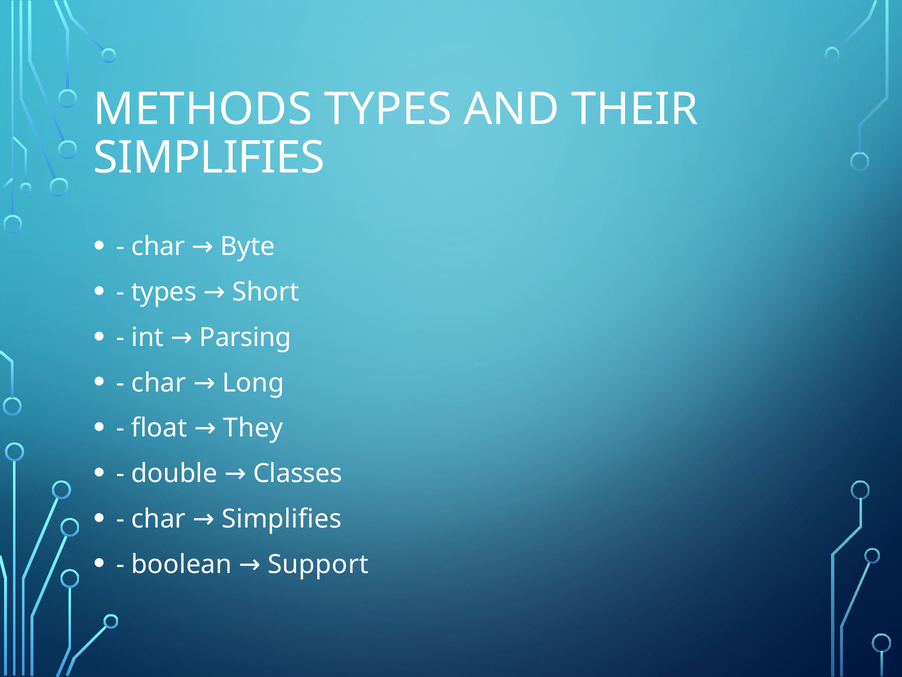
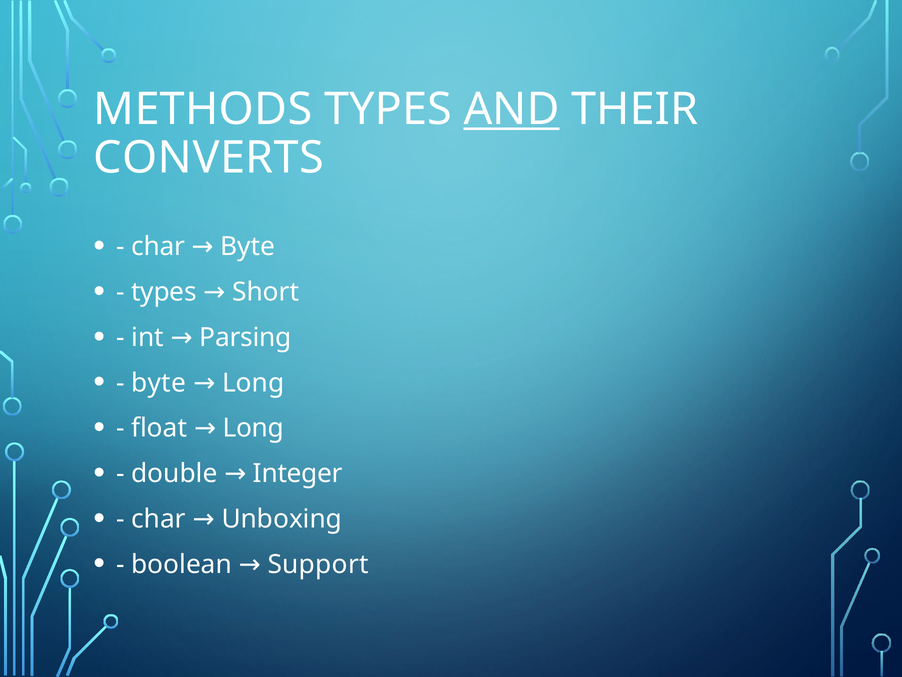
AND underline: none -> present
SIMPLIFIES at (209, 158): SIMPLIFIES -> CONVERTS
char at (159, 383): char -> byte
float They: They -> Long
Classes: Classes -> Integer
char Simplifies: Simplifies -> Unboxing
